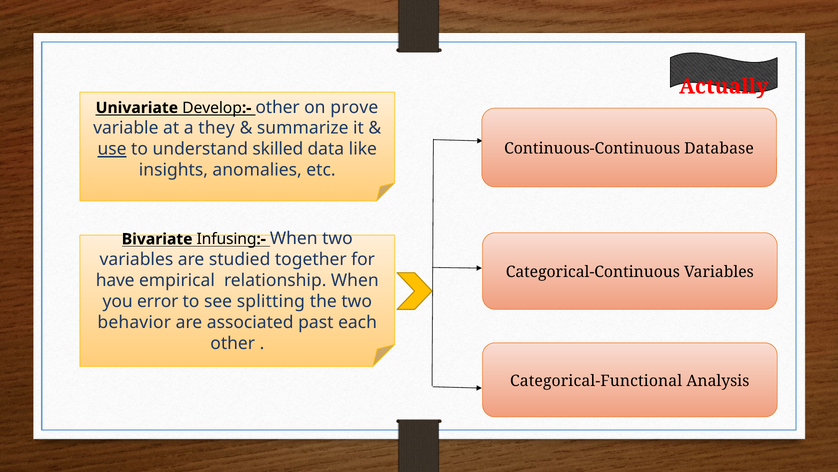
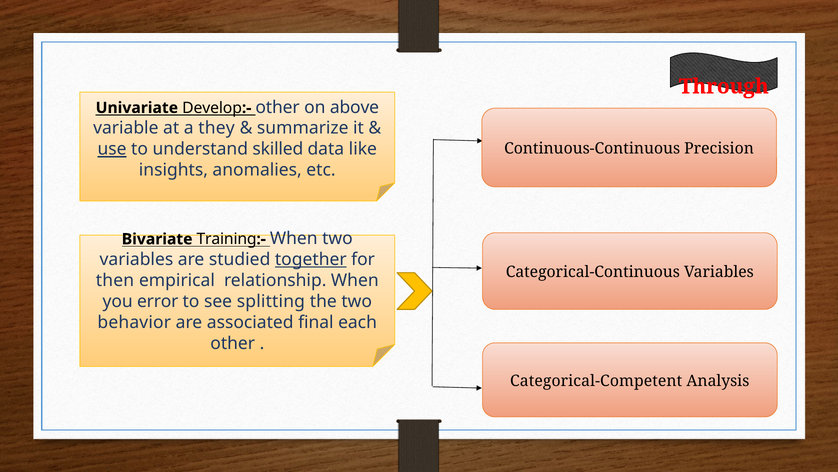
Actually: Actually -> Through
prove: prove -> above
Database: Database -> Precision
Infusing: Infusing -> Training
together underline: none -> present
have: have -> then
past: past -> final
Categorical-Functional: Categorical-Functional -> Categorical-Competent
